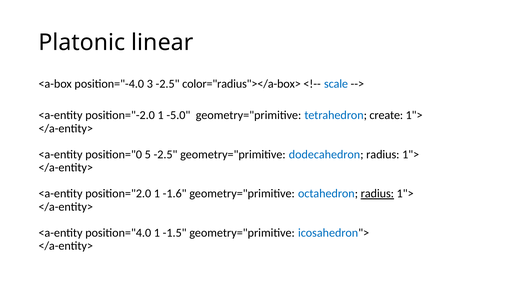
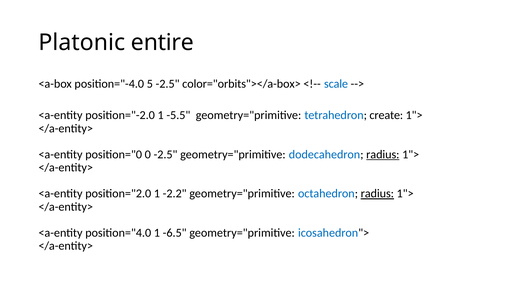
linear: linear -> entire
3: 3 -> 5
color="radius"></a-box>: color="radius"></a-box> -> color="orbits"></a-box>
-5.0: -5.0 -> -5.5
5: 5 -> 0
radius at (383, 155) underline: none -> present
-1.6: -1.6 -> -2.2
-1.5: -1.5 -> -6.5
